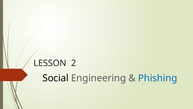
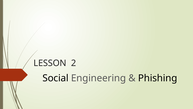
Phishing colour: blue -> black
